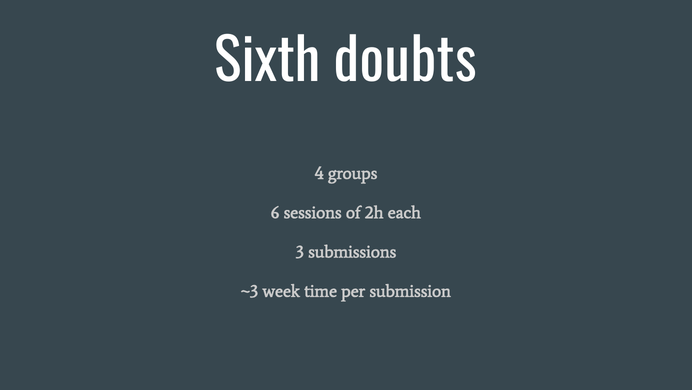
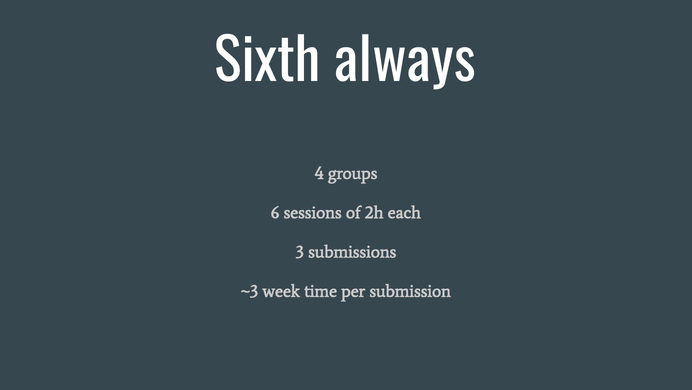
doubts: doubts -> always
